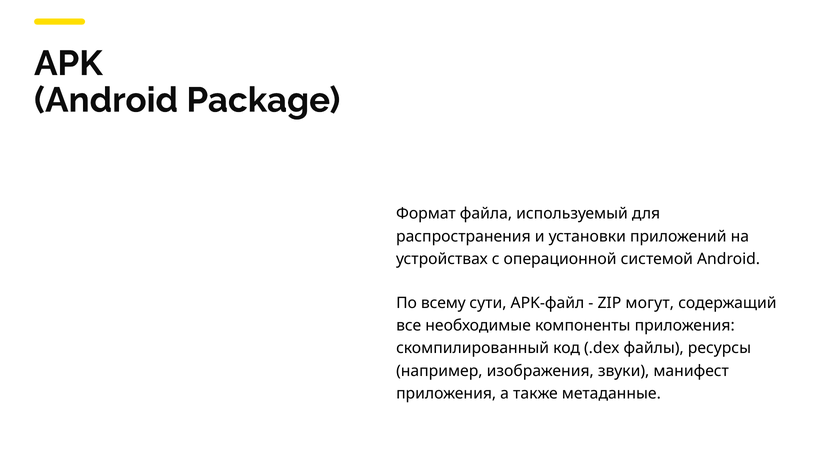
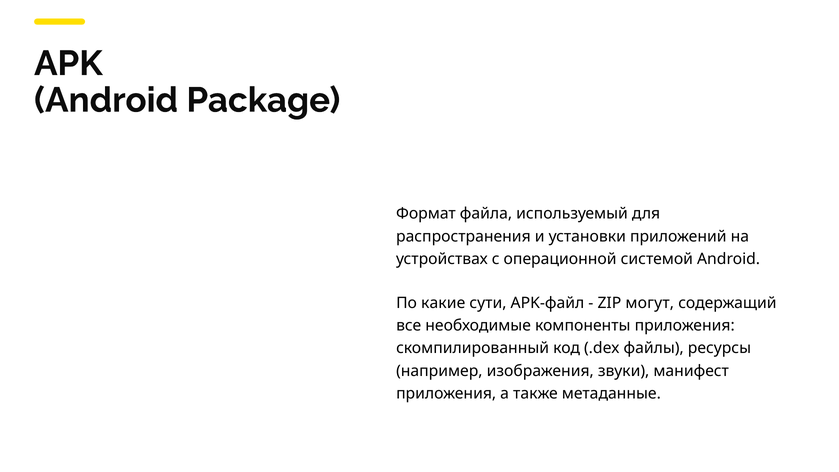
всему: всему -> какие
